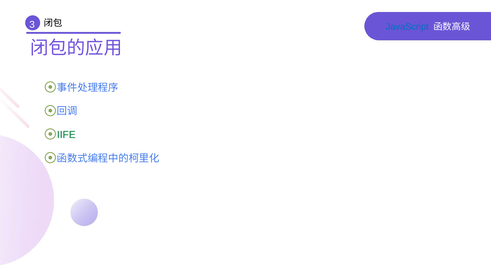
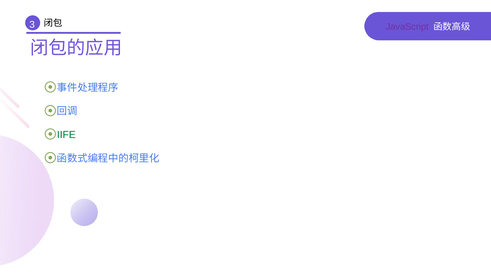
JavaScript colour: blue -> purple
